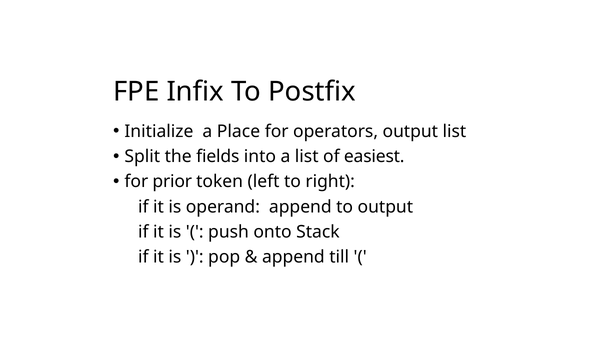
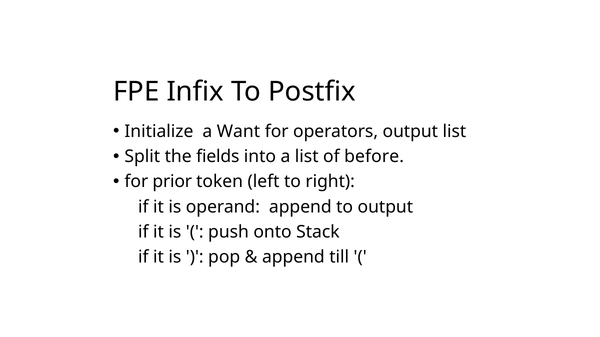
Place: Place -> Want
easiest: easiest -> before
